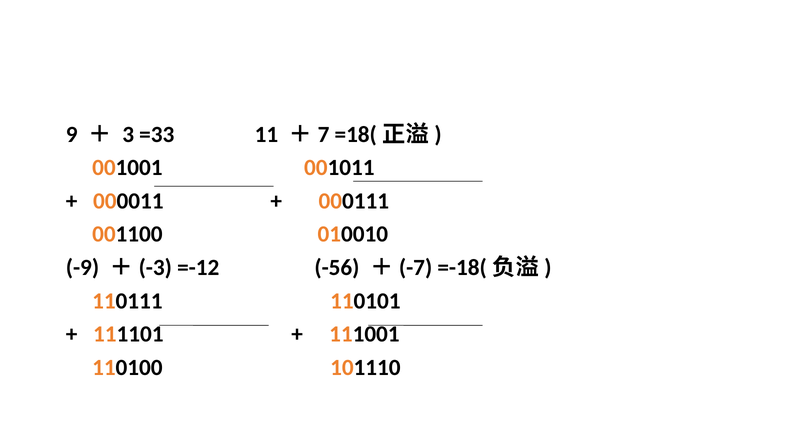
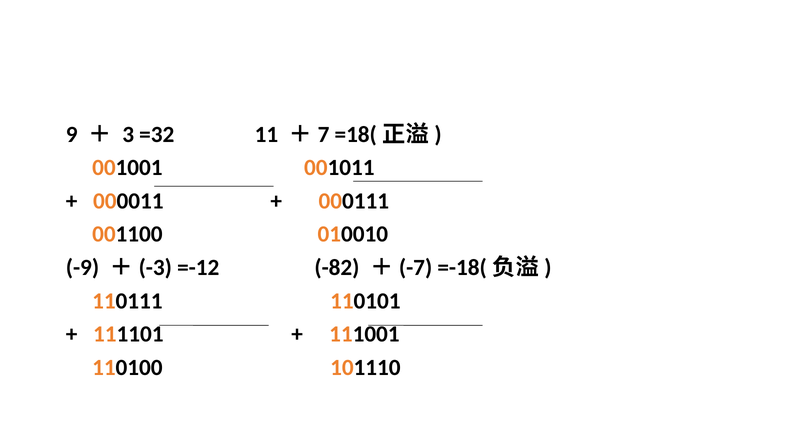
=33: =33 -> =32
-56: -56 -> -82
